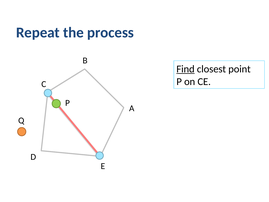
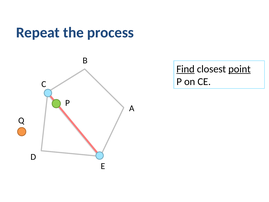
point underline: none -> present
